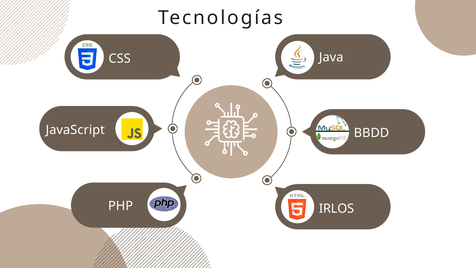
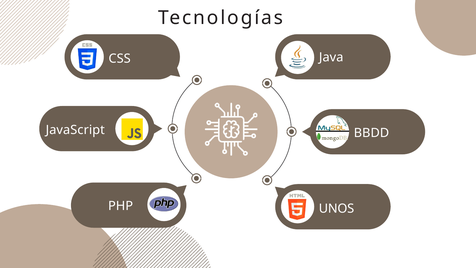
IRLOS: IRLOS -> UNOS
